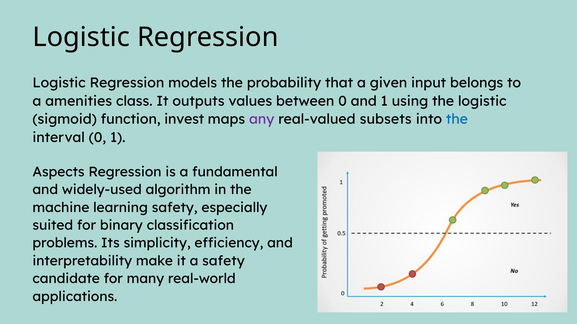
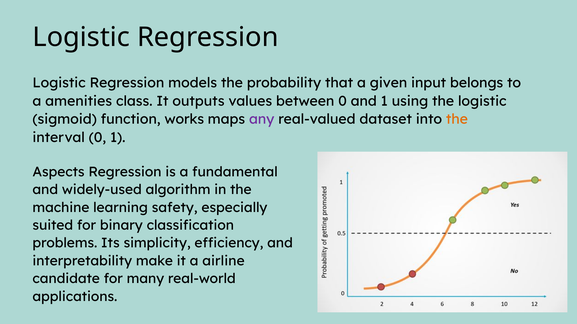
invest: invest -> works
subsets: subsets -> dataset
the at (457, 120) colour: blue -> orange
a safety: safety -> airline
